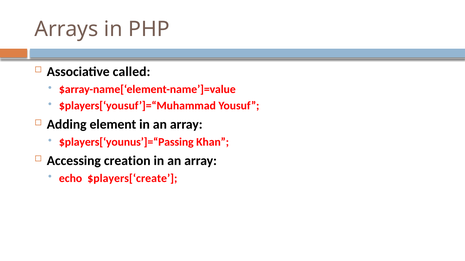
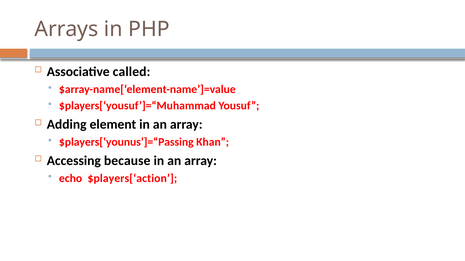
creation: creation -> because
$players[‘create: $players[‘create -> $players[‘action
